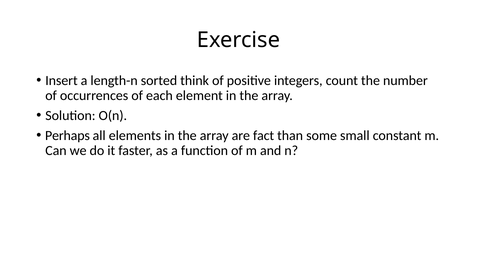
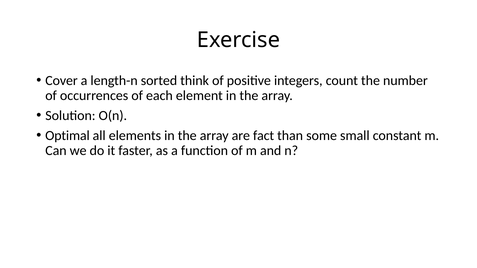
Insert: Insert -> Cover
Perhaps: Perhaps -> Optimal
